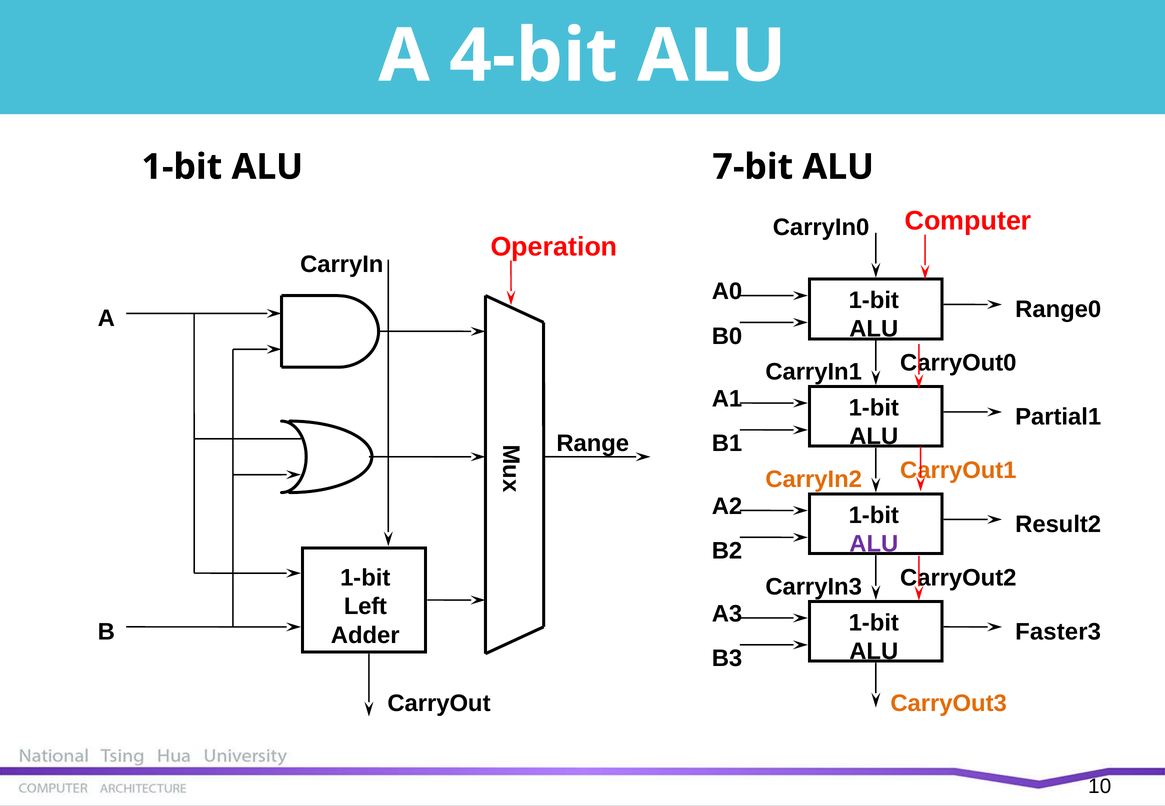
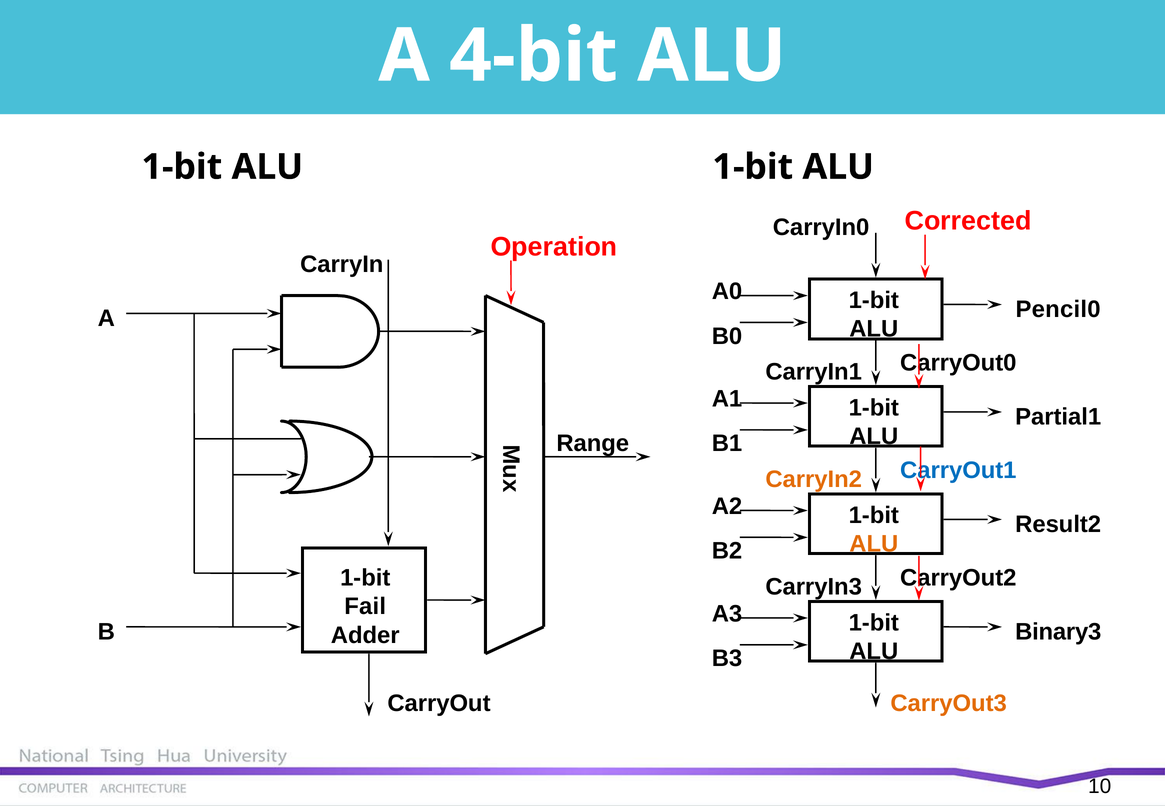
ALU 7-bit: 7-bit -> 1-bit
Computer: Computer -> Corrected
Range0: Range0 -> Pencil0
CarryOut1 colour: orange -> blue
ALU at (874, 544) colour: purple -> orange
Left: Left -> Fail
Faster3: Faster3 -> Binary3
